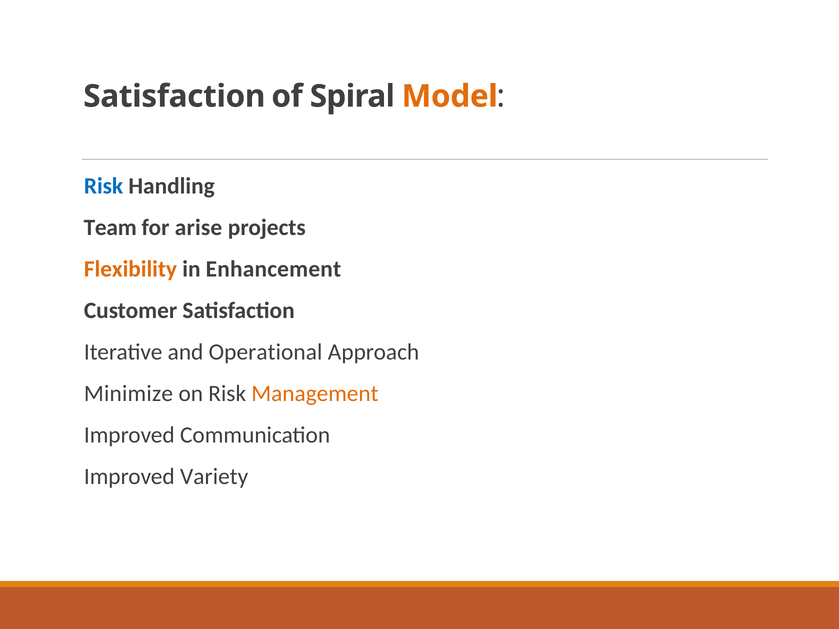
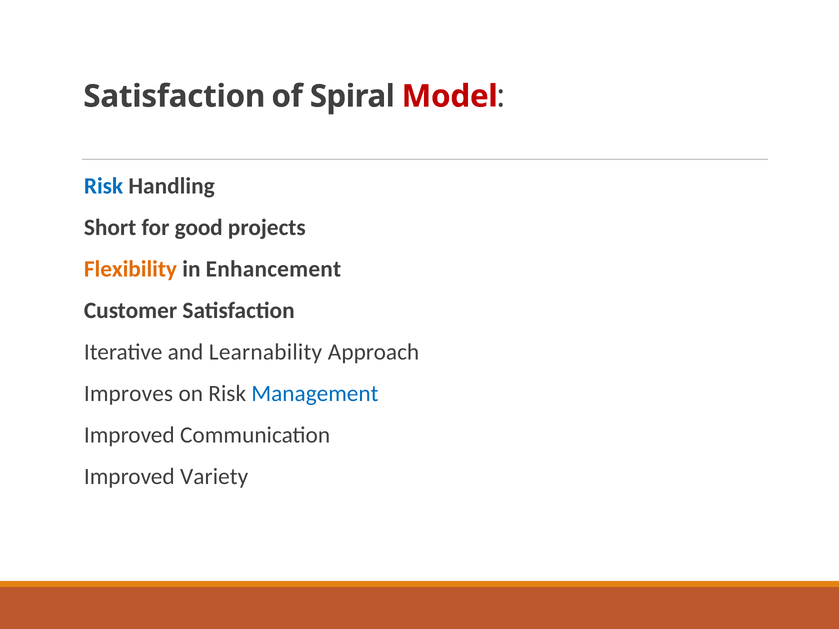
Model colour: orange -> red
Team: Team -> Short
arise: arise -> good
Operational: Operational -> Learnability
Minimize: Minimize -> Improves
Management colour: orange -> blue
